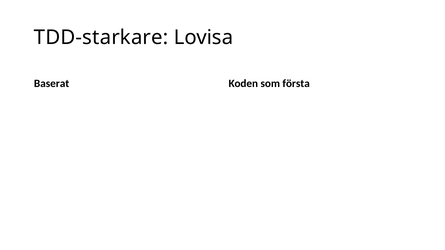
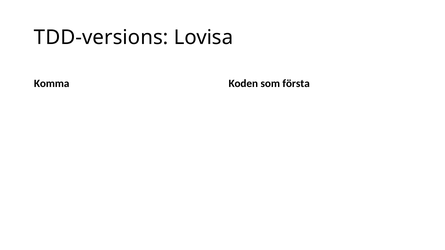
TDD-starkare: TDD-starkare -> TDD-versions
Baserat: Baserat -> Komma
